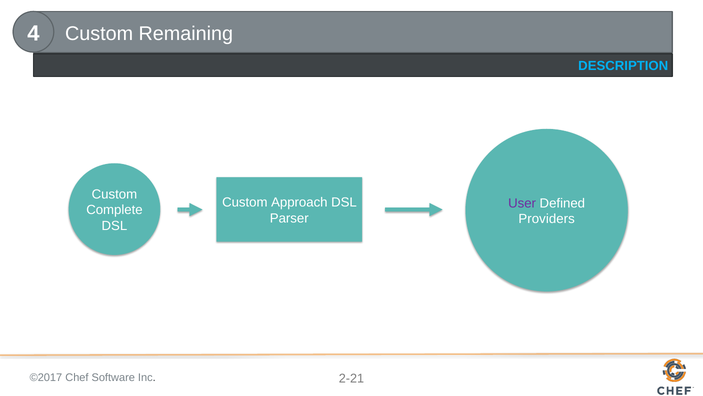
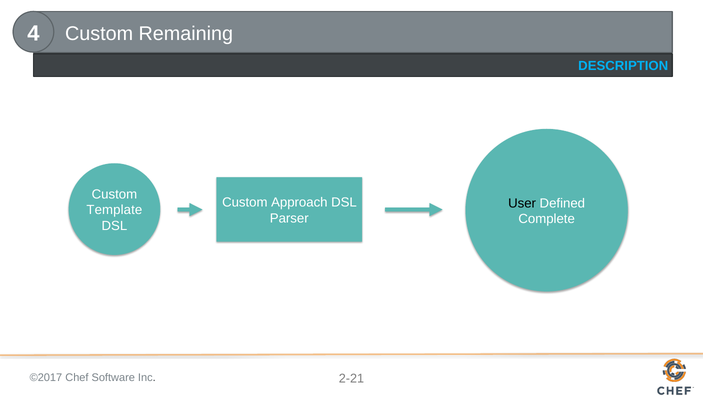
User colour: purple -> black
Complete: Complete -> Template
Providers: Providers -> Complete
